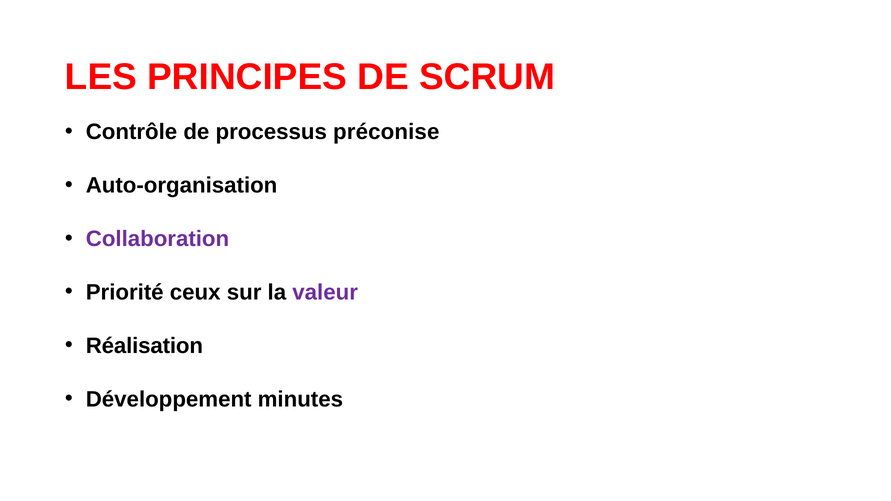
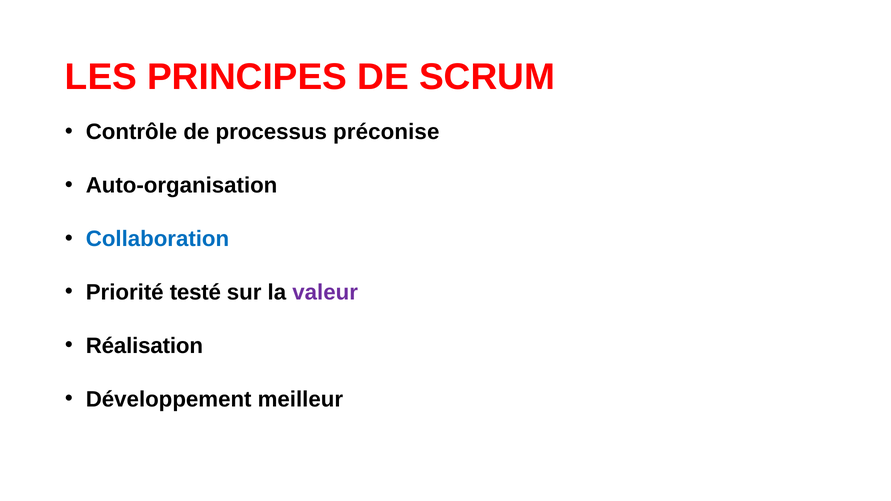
Collaboration colour: purple -> blue
ceux: ceux -> testé
minutes: minutes -> meilleur
